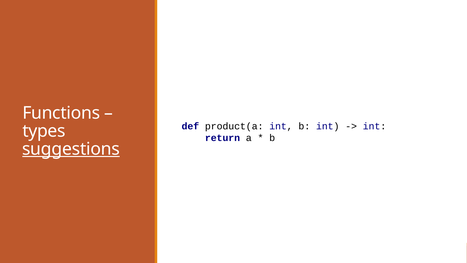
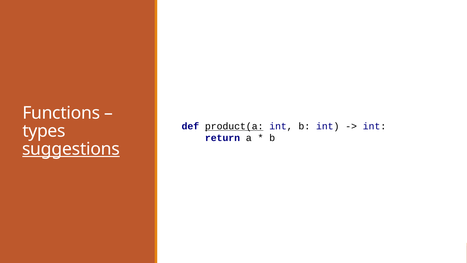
product(a underline: none -> present
